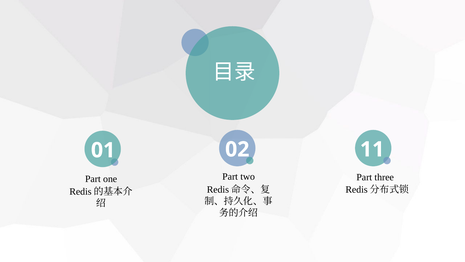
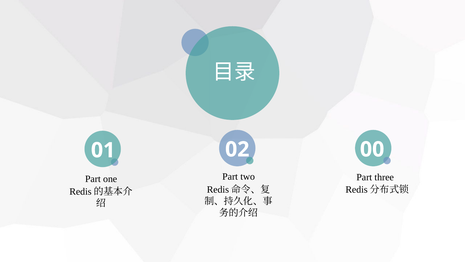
11: 11 -> 00
